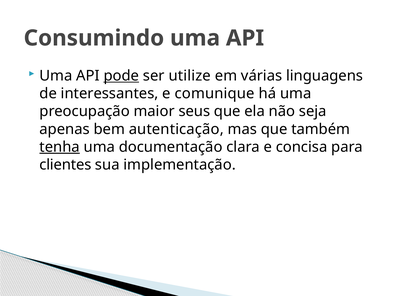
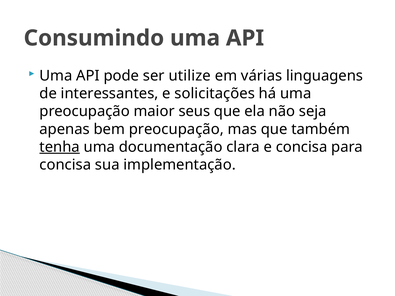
pode underline: present -> none
comunique: comunique -> solicitações
bem autenticação: autenticação -> preocupação
clientes at (65, 165): clientes -> concisa
